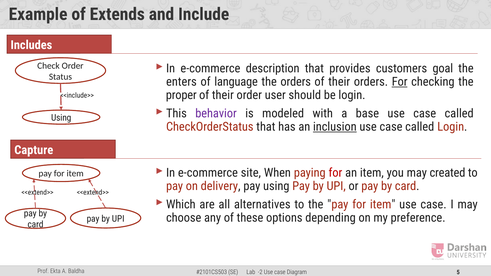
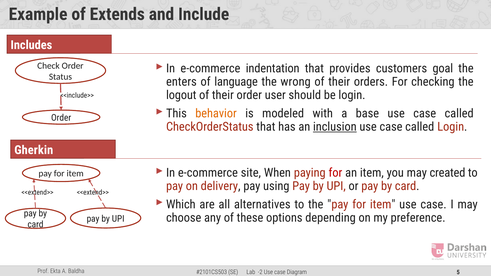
description: description -> indentation
the orders: orders -> wrong
For at (400, 82) underline: present -> none
proper: proper -> logout
behavior colour: purple -> orange
Using at (61, 118): Using -> Order
Capture: Capture -> Gherkin
